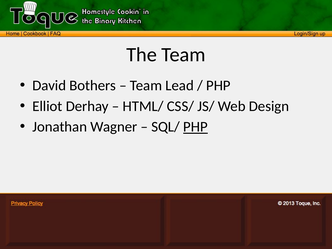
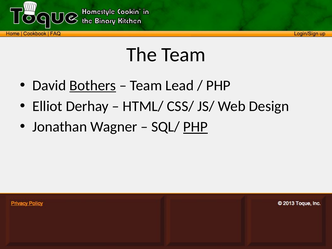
Bothers underline: none -> present
